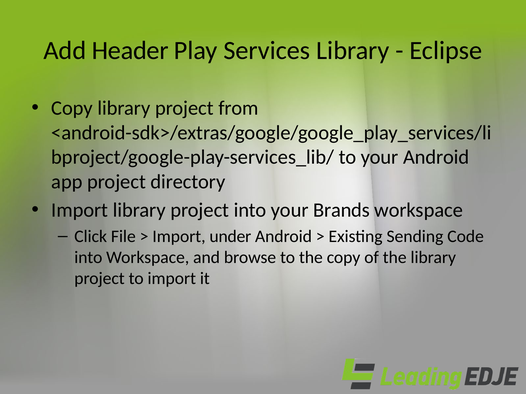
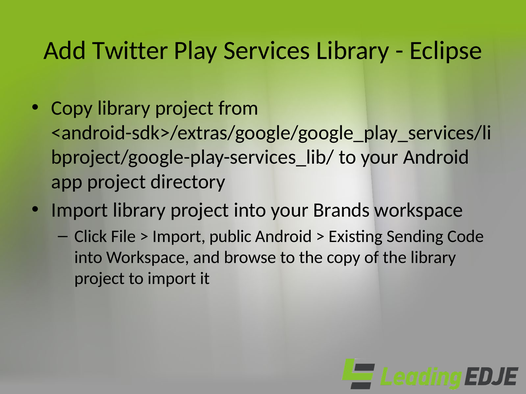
Header: Header -> Twitter
under: under -> public
